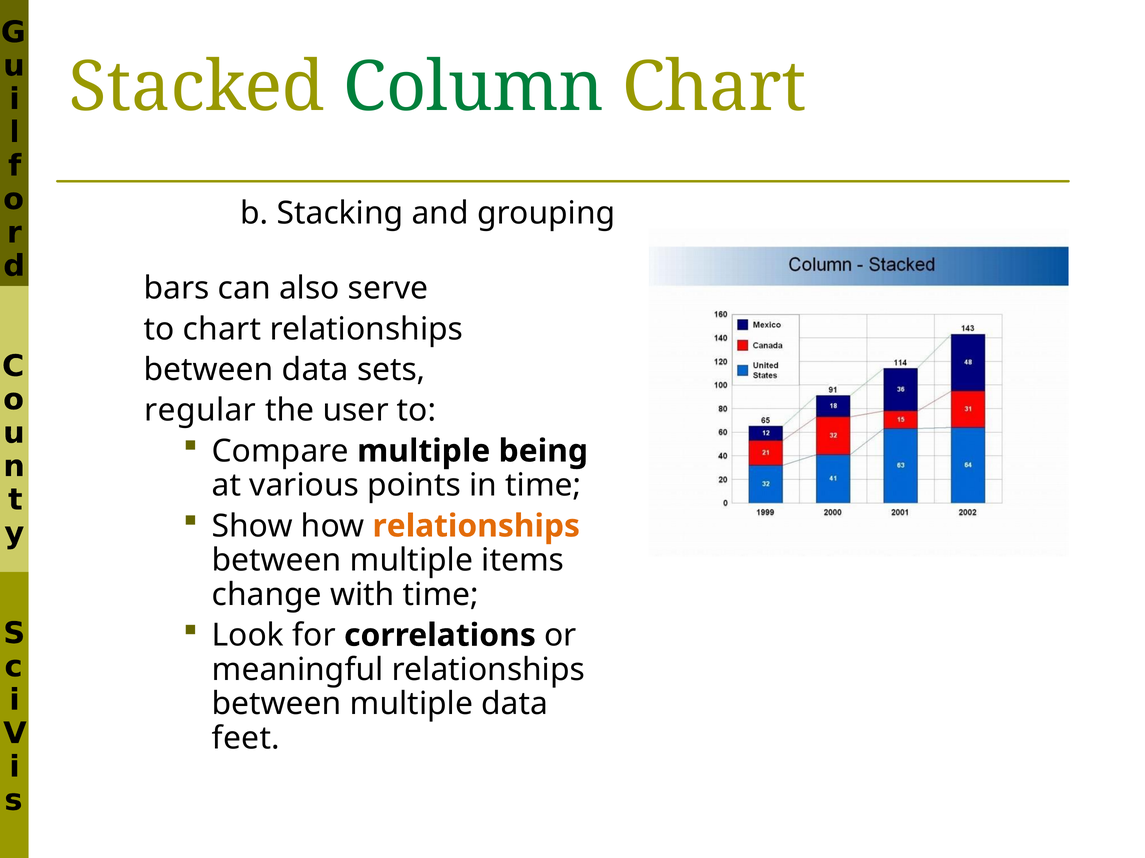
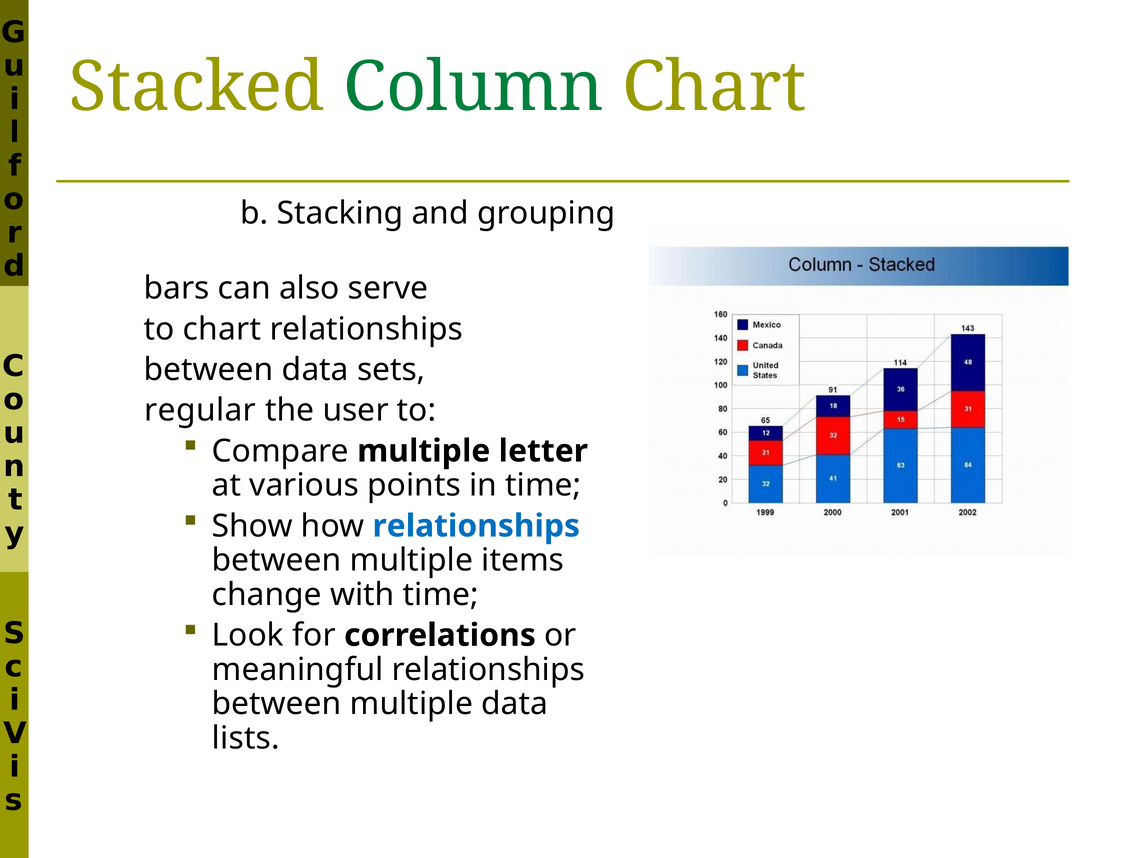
being: being -> letter
relationships at (476, 526) colour: orange -> blue
feet: feet -> lists
